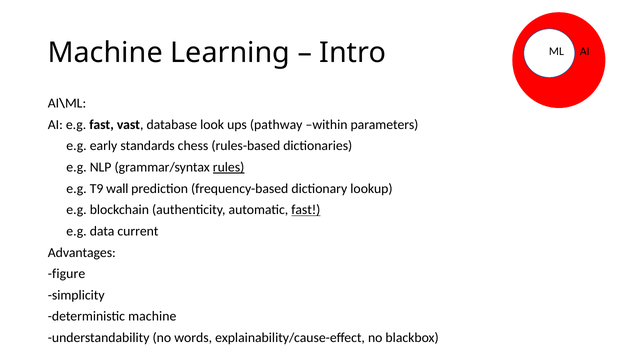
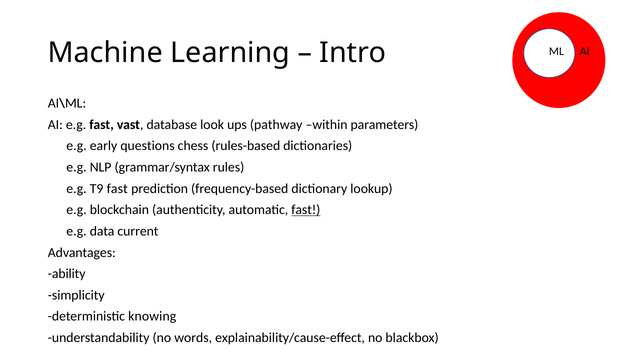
standards: standards -> questions
rules underline: present -> none
T9 wall: wall -> fast
figure: figure -> ability
deterministic machine: machine -> knowing
